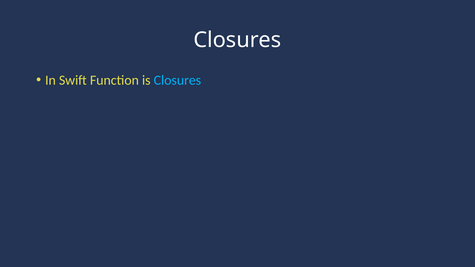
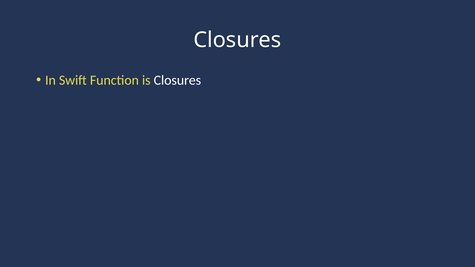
Closures at (177, 80) colour: light blue -> white
